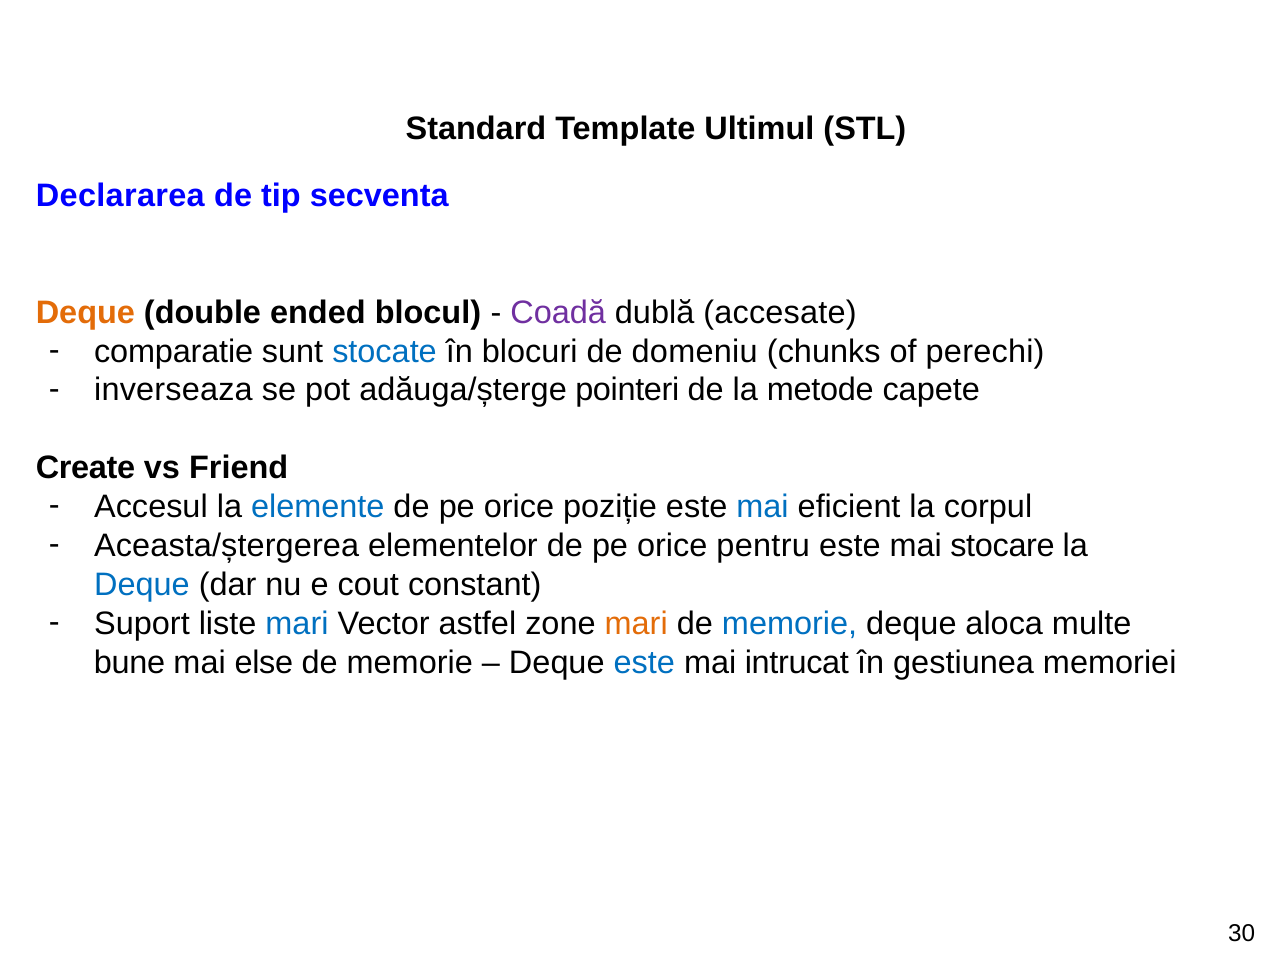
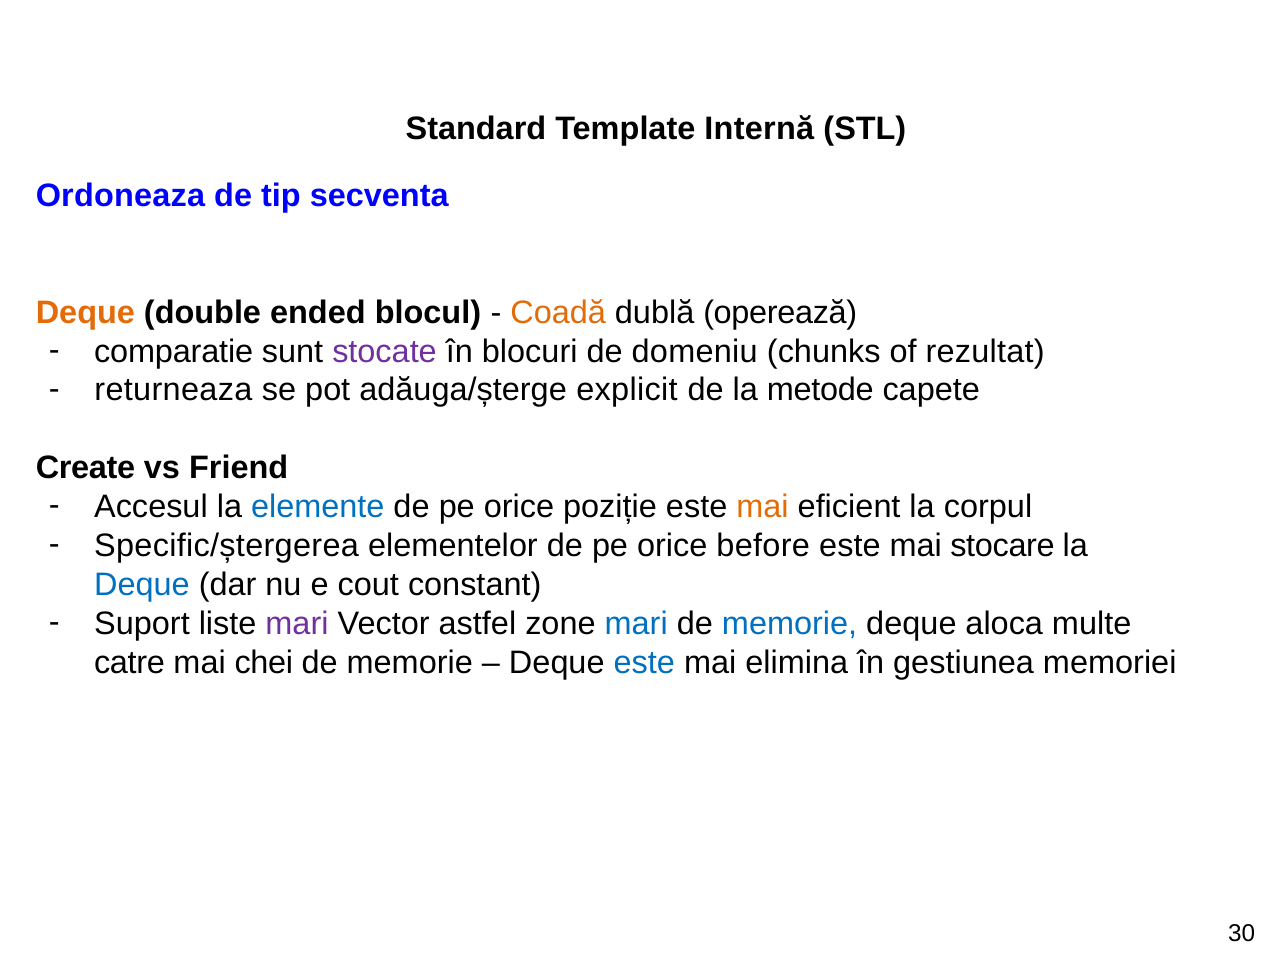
Ultimul: Ultimul -> Internă
Declararea: Declararea -> Ordoneaza
Coadă colour: purple -> orange
accesate: accesate -> operează
stocate colour: blue -> purple
perechi: perechi -> rezultat
inverseaza: inverseaza -> returneaza
pointeri: pointeri -> explicit
mai at (762, 507) colour: blue -> orange
Aceasta/ștergerea: Aceasta/ștergerea -> Specific/ștergerea
pentru: pentru -> before
mari at (297, 624) colour: blue -> purple
mari at (636, 624) colour: orange -> blue
bune: bune -> catre
else: else -> chei
intrucat: intrucat -> elimina
